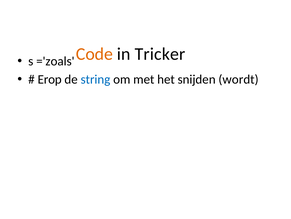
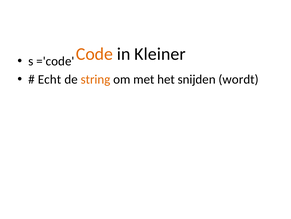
Tricker: Tricker -> Kleiner
='zoals: ='zoals -> ='code
Erop: Erop -> Echt
string colour: blue -> orange
